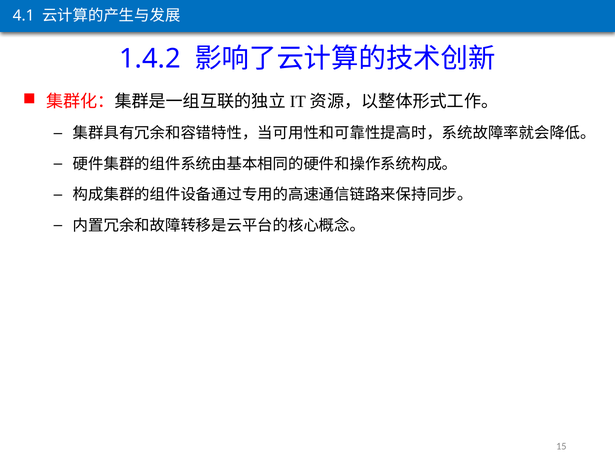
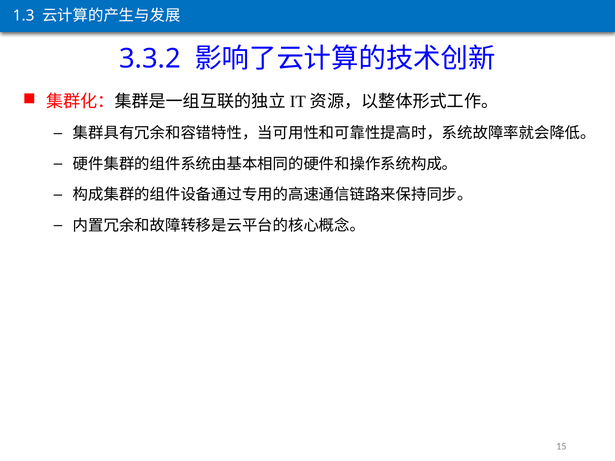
4.1: 4.1 -> 1.3
1.4.2: 1.4.2 -> 3.3.2
